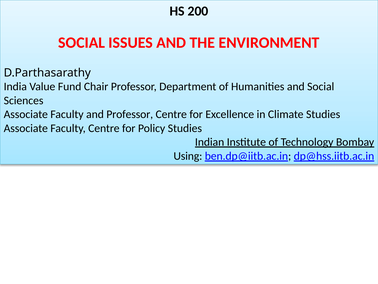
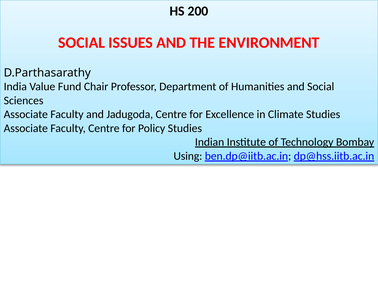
and Professor: Professor -> Jadugoda
